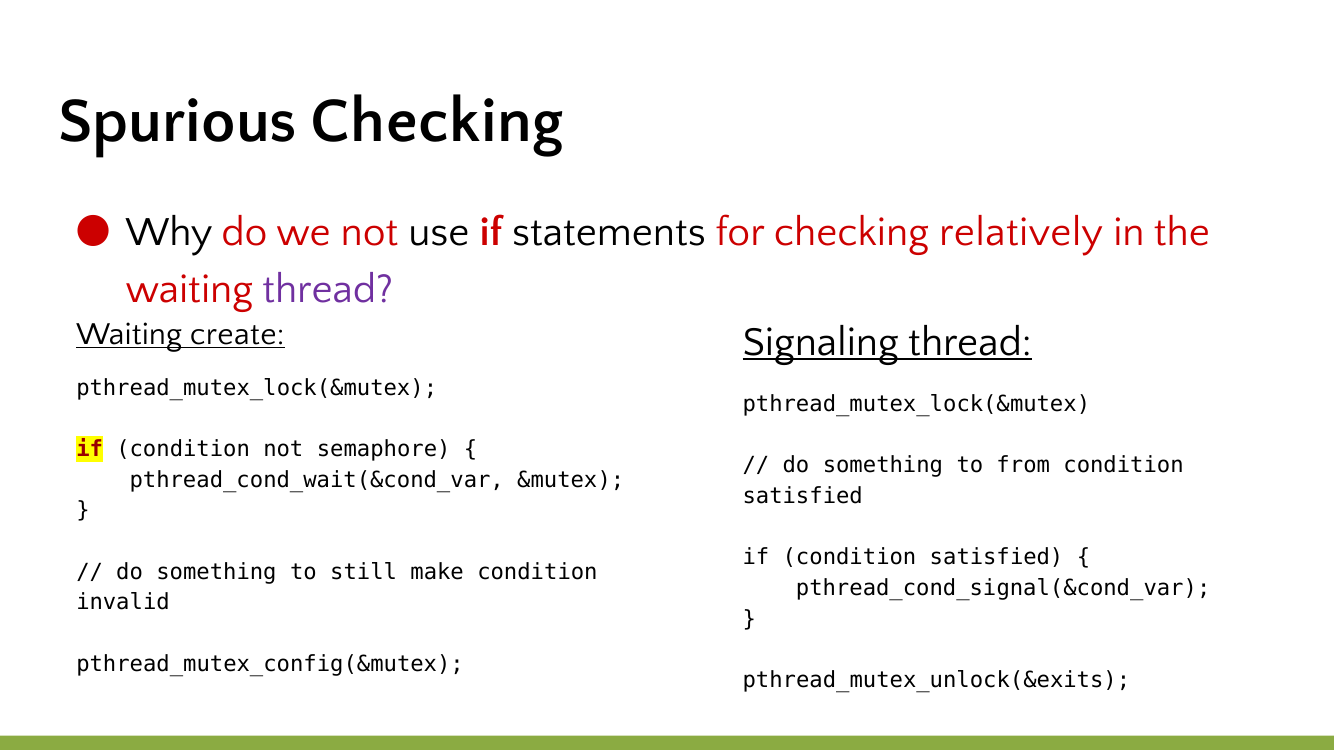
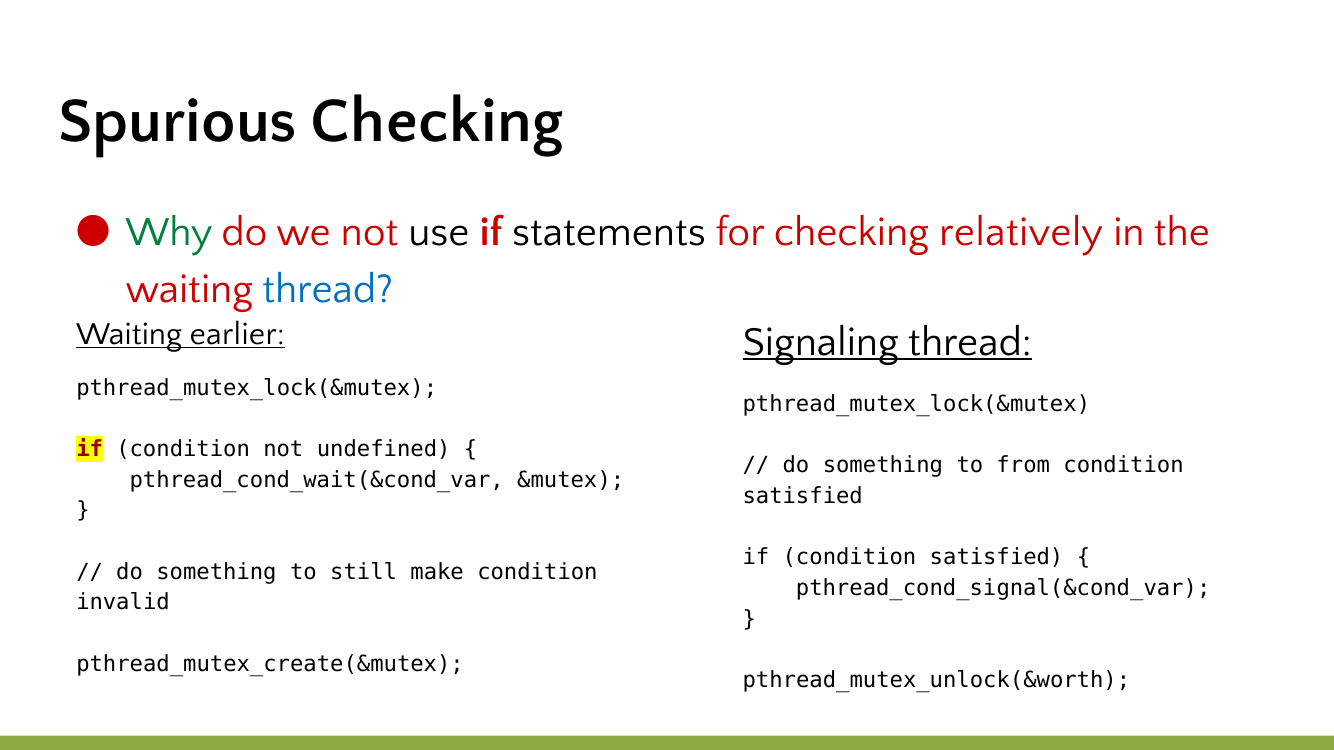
Why colour: black -> green
thread at (328, 289) colour: purple -> blue
create: create -> earlier
semaphore: semaphore -> undefined
pthread_mutex_config(&mutex: pthread_mutex_config(&mutex -> pthread_mutex_create(&mutex
pthread_mutex_unlock(&exits: pthread_mutex_unlock(&exits -> pthread_mutex_unlock(&worth
